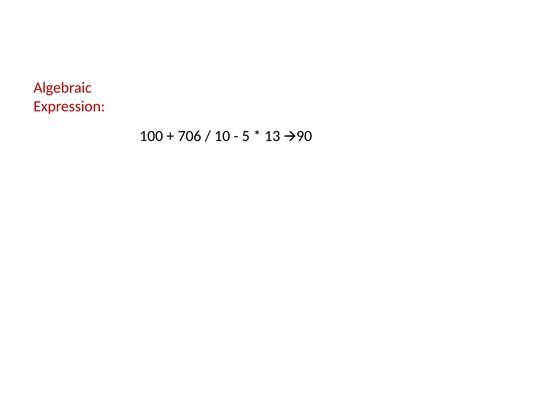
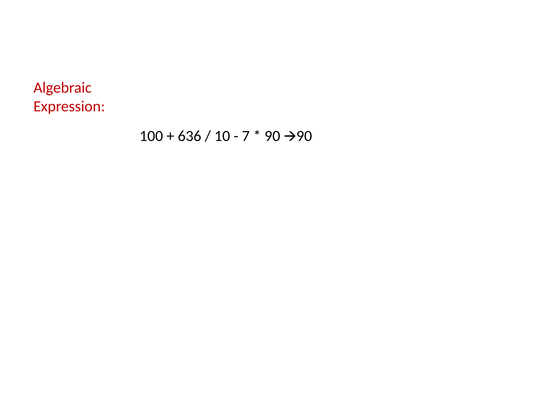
706: 706 -> 636
5: 5 -> 7
13 at (272, 136): 13 -> 90
